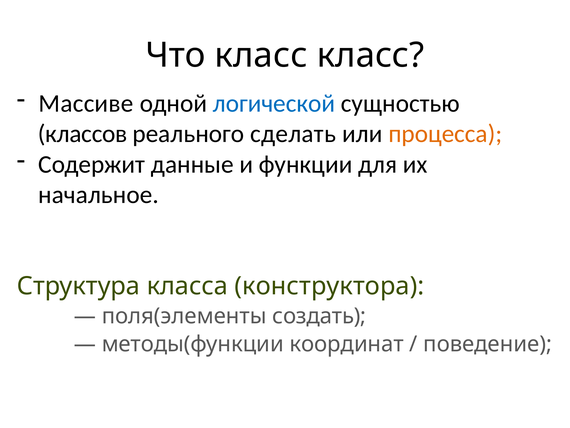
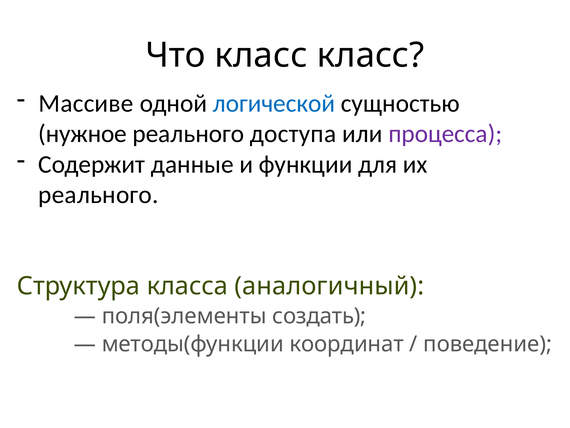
классов: классов -> нужное
сделать: сделать -> доступа
процесса colour: orange -> purple
начальное at (99, 195): начальное -> реального
конструктора: конструктора -> аналогичный
